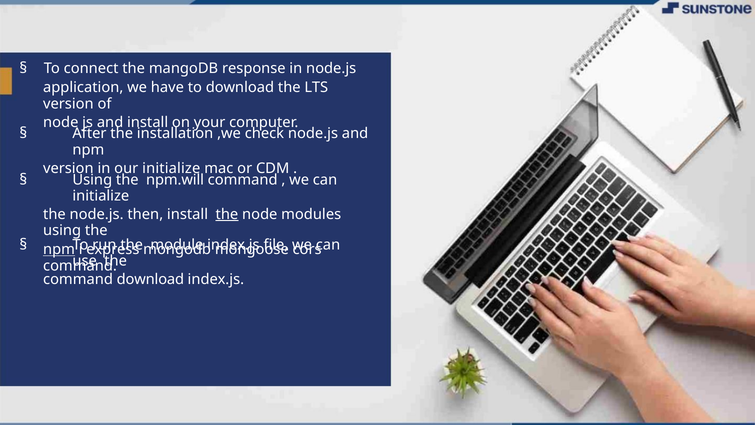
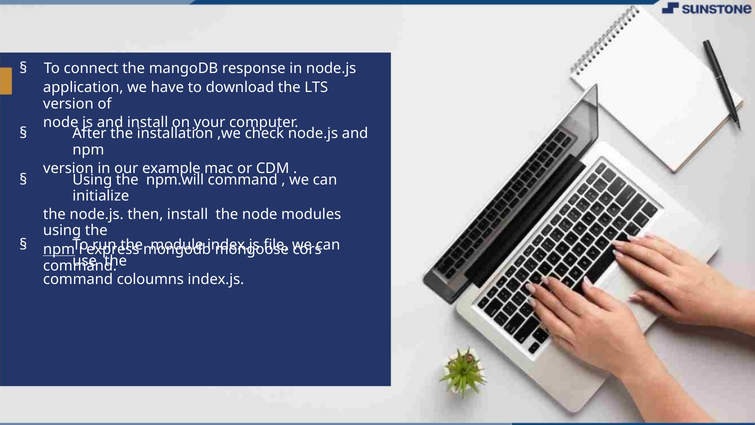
our initialize: initialize -> example
the at (227, 214) underline: present -> none
command download: download -> coloumns
